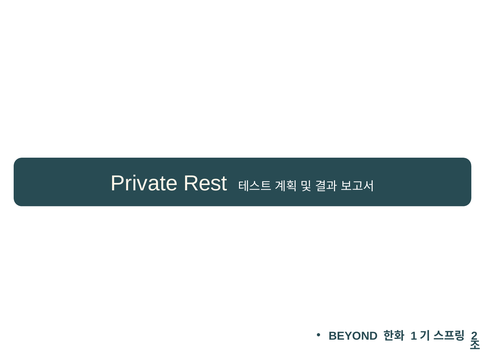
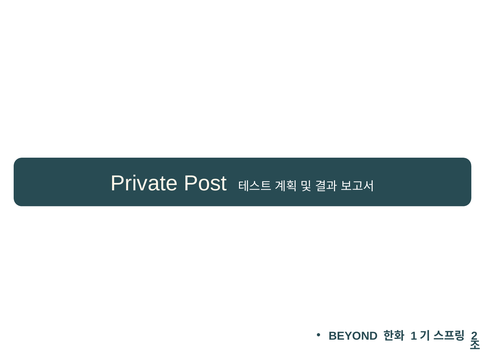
Rest: Rest -> Post
